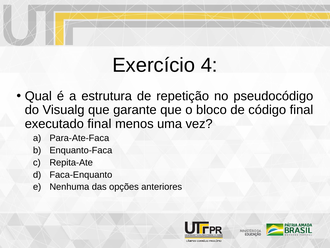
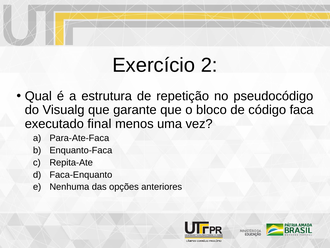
4: 4 -> 2
código final: final -> faca
